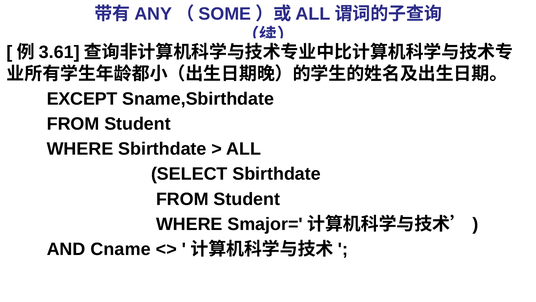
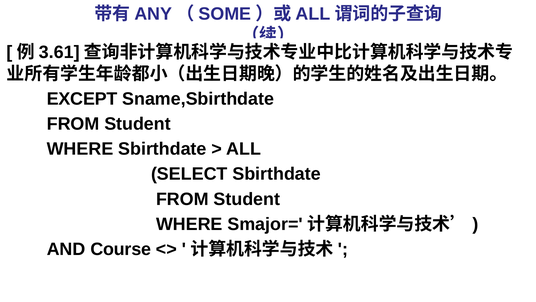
Cname: Cname -> Course
